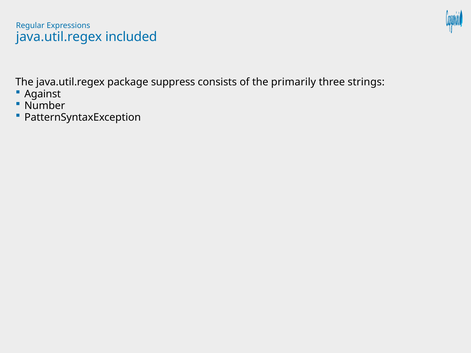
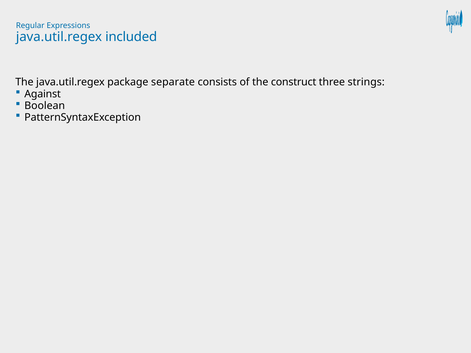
suppress: suppress -> separate
primarily: primarily -> construct
Number: Number -> Boolean
